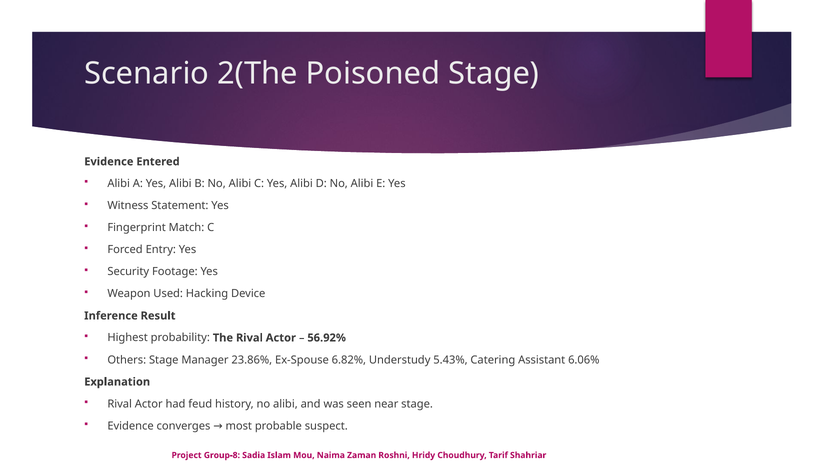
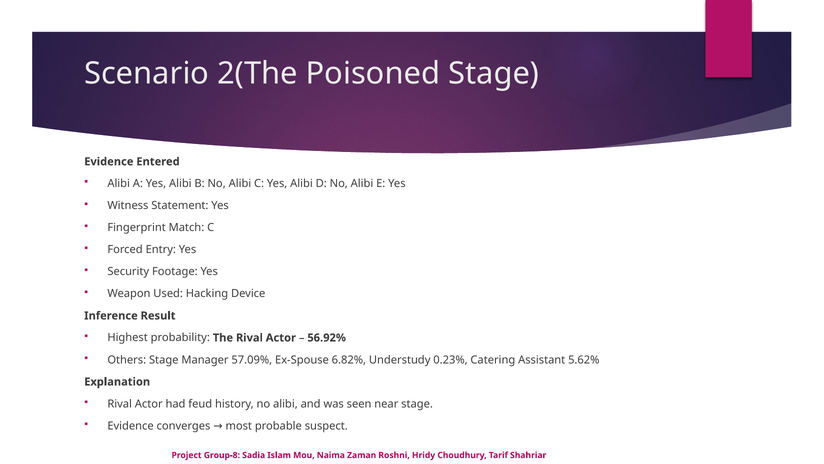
23.86%: 23.86% -> 57.09%
5.43%: 5.43% -> 0.23%
6.06%: 6.06% -> 5.62%
